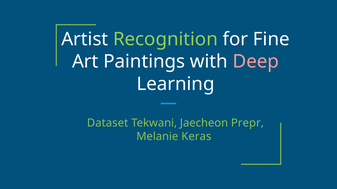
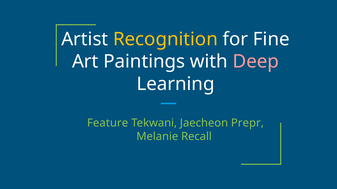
Recognition colour: light green -> yellow
Dataset: Dataset -> Feature
Keras: Keras -> Recall
